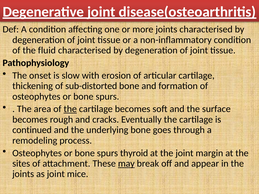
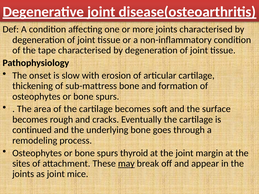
fluid: fluid -> tape
sub-distorted: sub-distorted -> sub-mattress
the at (70, 109) underline: present -> none
